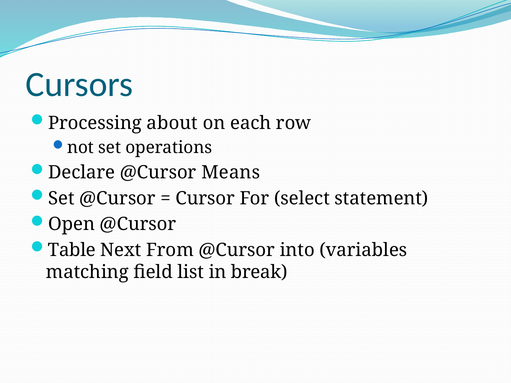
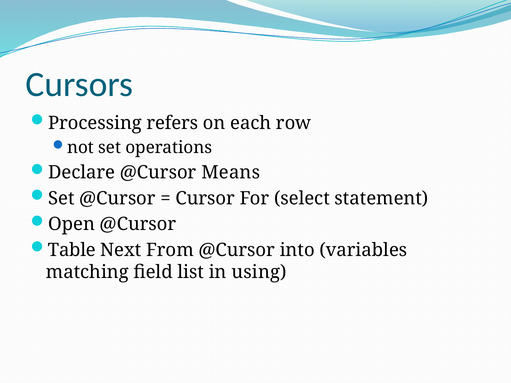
about: about -> refers
break: break -> using
